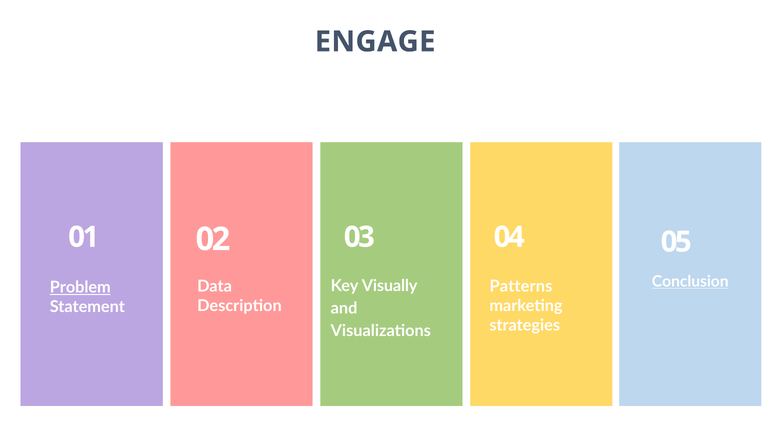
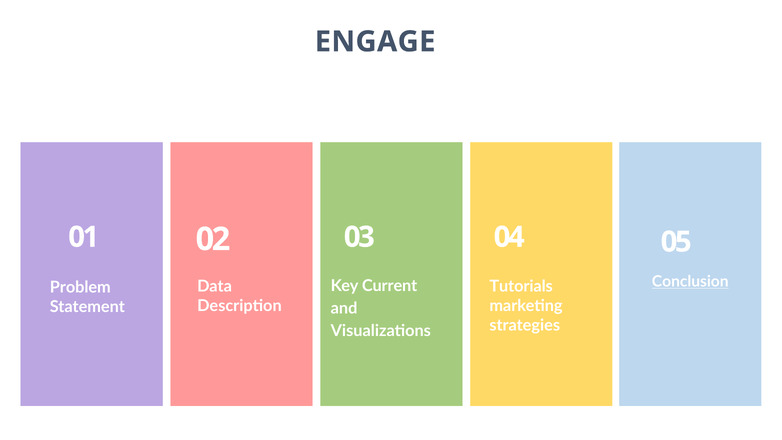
Visually: Visually -> Current
Patterns: Patterns -> Tutorials
Problem underline: present -> none
